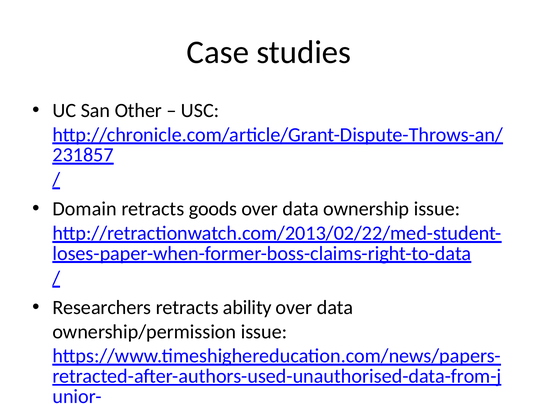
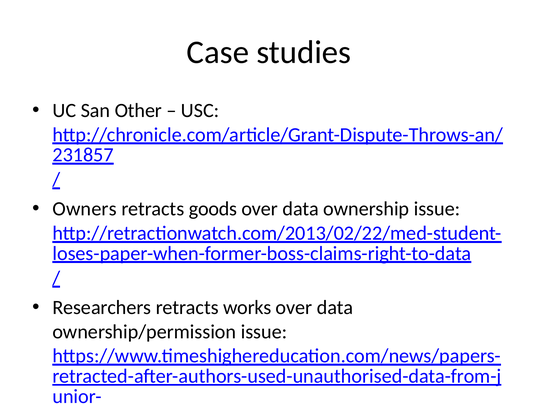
Domain: Domain -> Owners
ability: ability -> works
